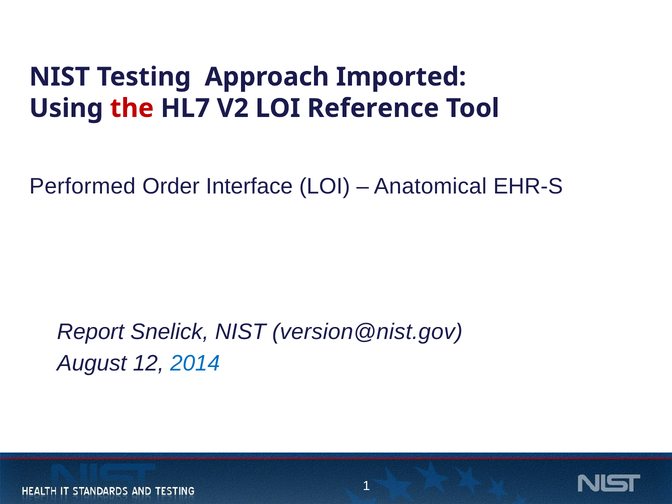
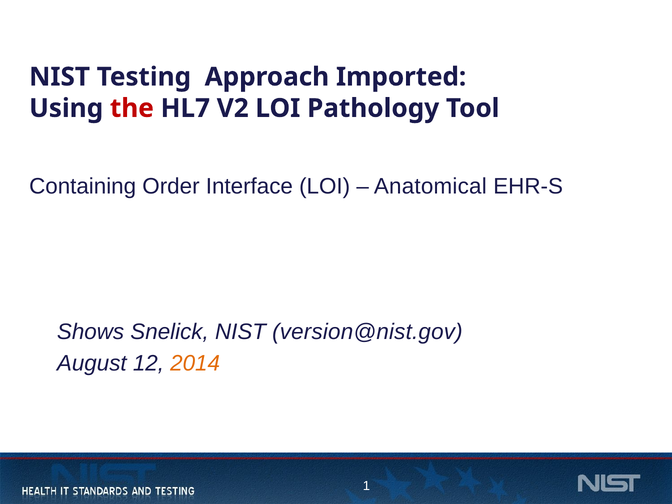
Reference: Reference -> Pathology
Performed: Performed -> Containing
Report: Report -> Shows
2014 colour: blue -> orange
